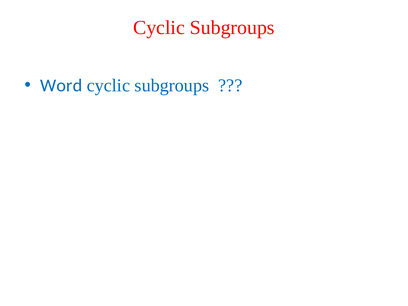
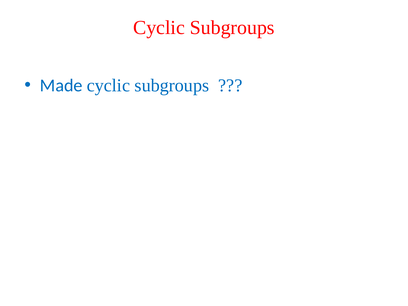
Word: Word -> Made
